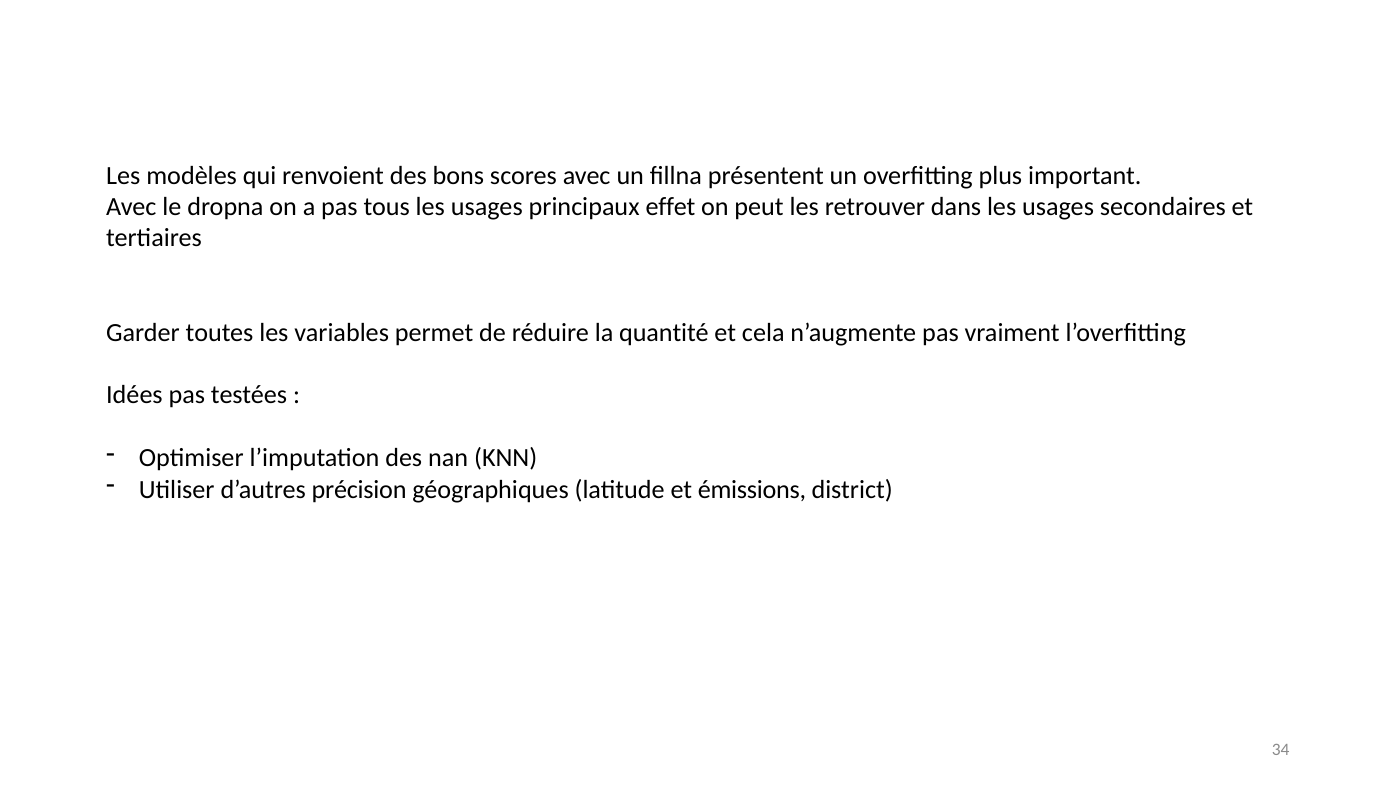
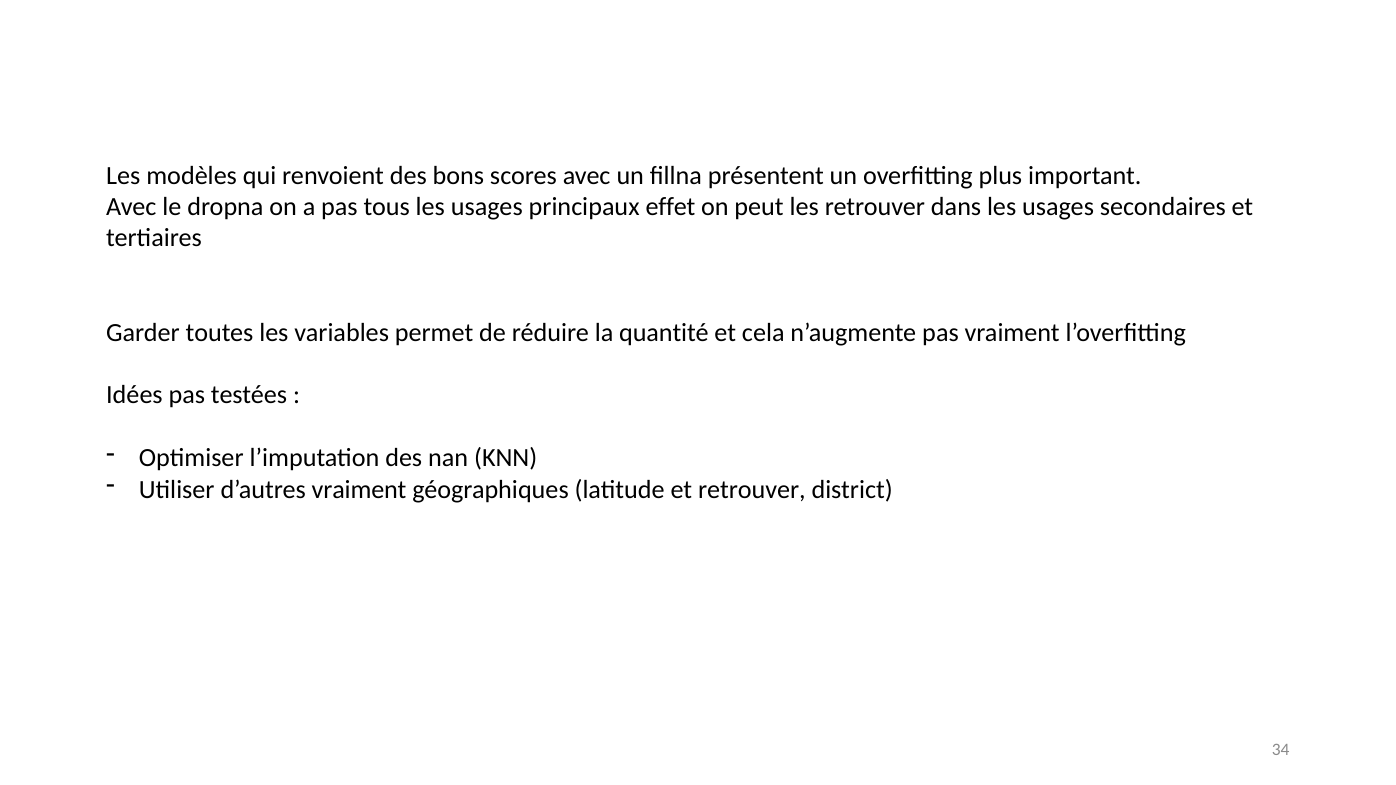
d’autres précision: précision -> vraiment
et émissions: émissions -> retrouver
